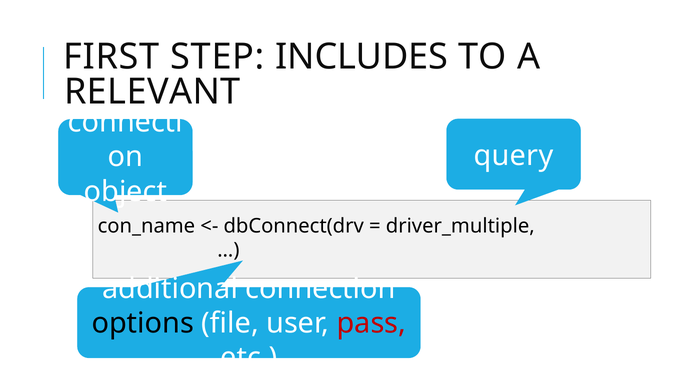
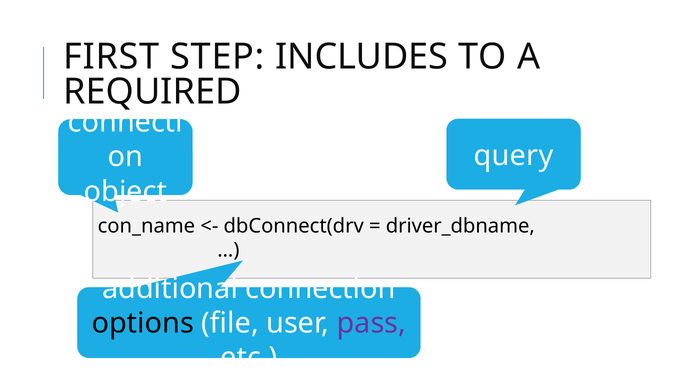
RELEVANT: RELEVANT -> REQUIRED
driver_multiple: driver_multiple -> driver_dbname
pass colour: red -> purple
